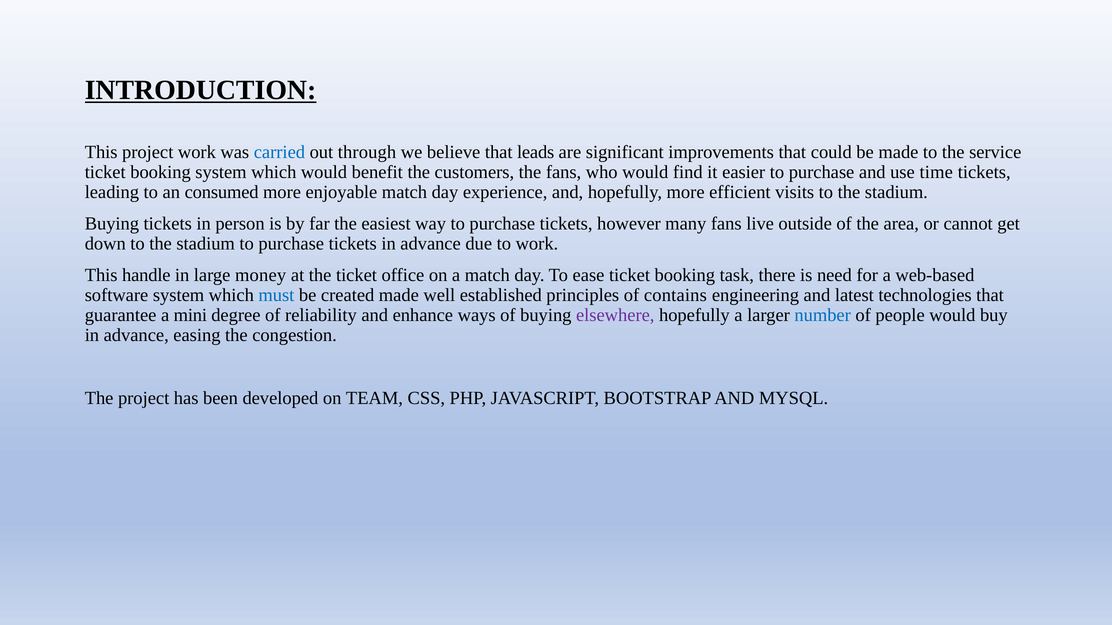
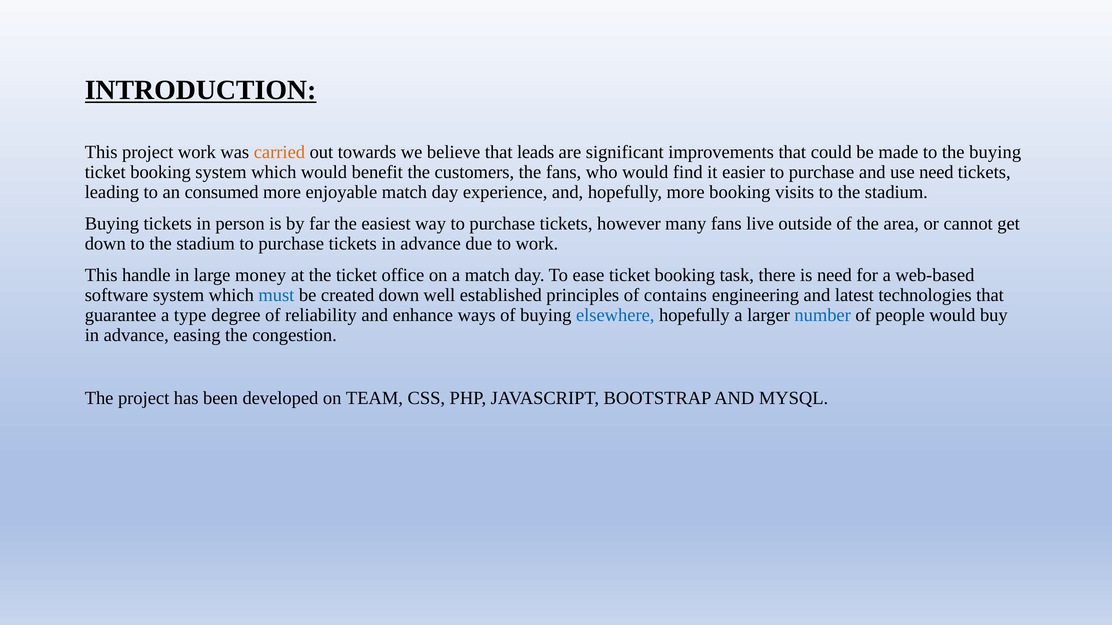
carried colour: blue -> orange
through: through -> towards
the service: service -> buying
use time: time -> need
more efficient: efficient -> booking
created made: made -> down
mini: mini -> type
elsewhere colour: purple -> blue
